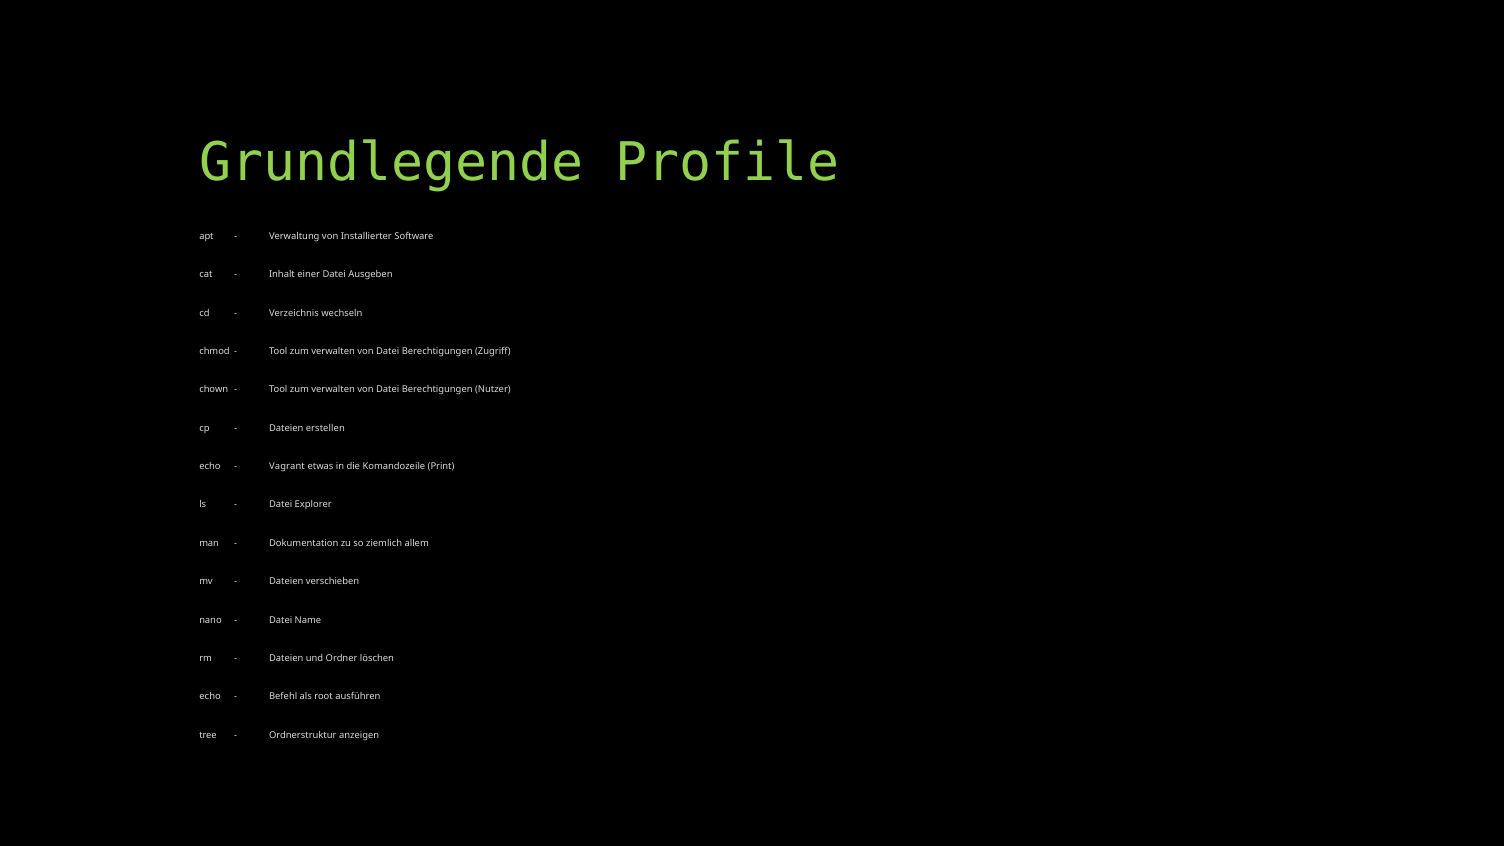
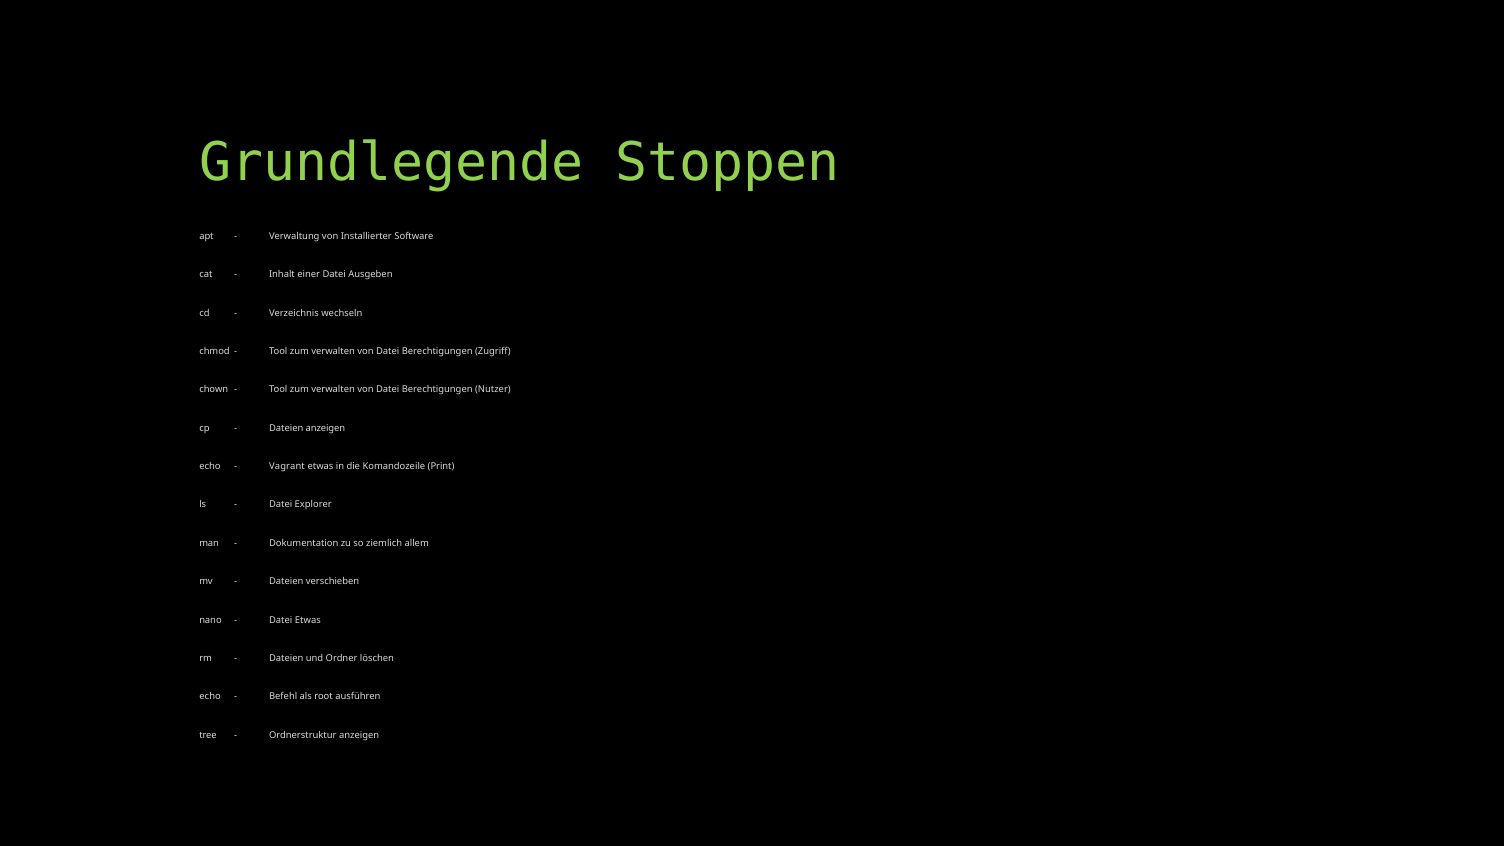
Profile: Profile -> Stoppen
Dateien erstellen: erstellen -> anzeigen
Datei Name: Name -> Etwas
